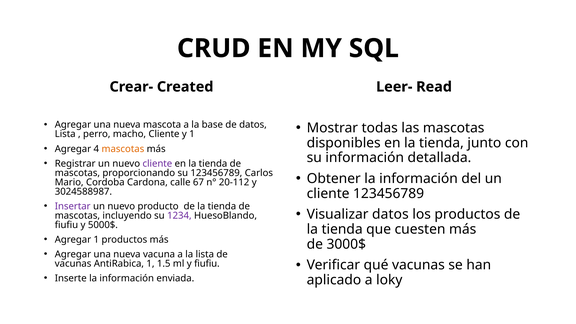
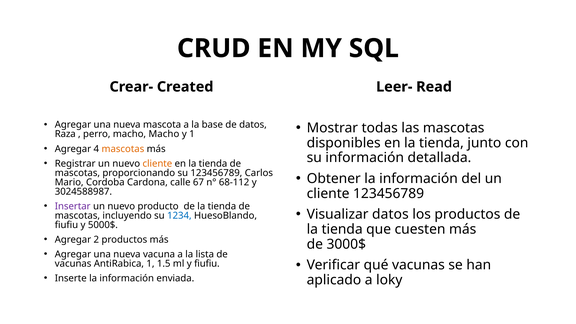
Lista at (65, 134): Lista -> Raza
macho Cliente: Cliente -> Macho
cliente at (157, 164) colour: purple -> orange
20-112: 20-112 -> 68-112
1234 colour: purple -> blue
Agregar 1: 1 -> 2
